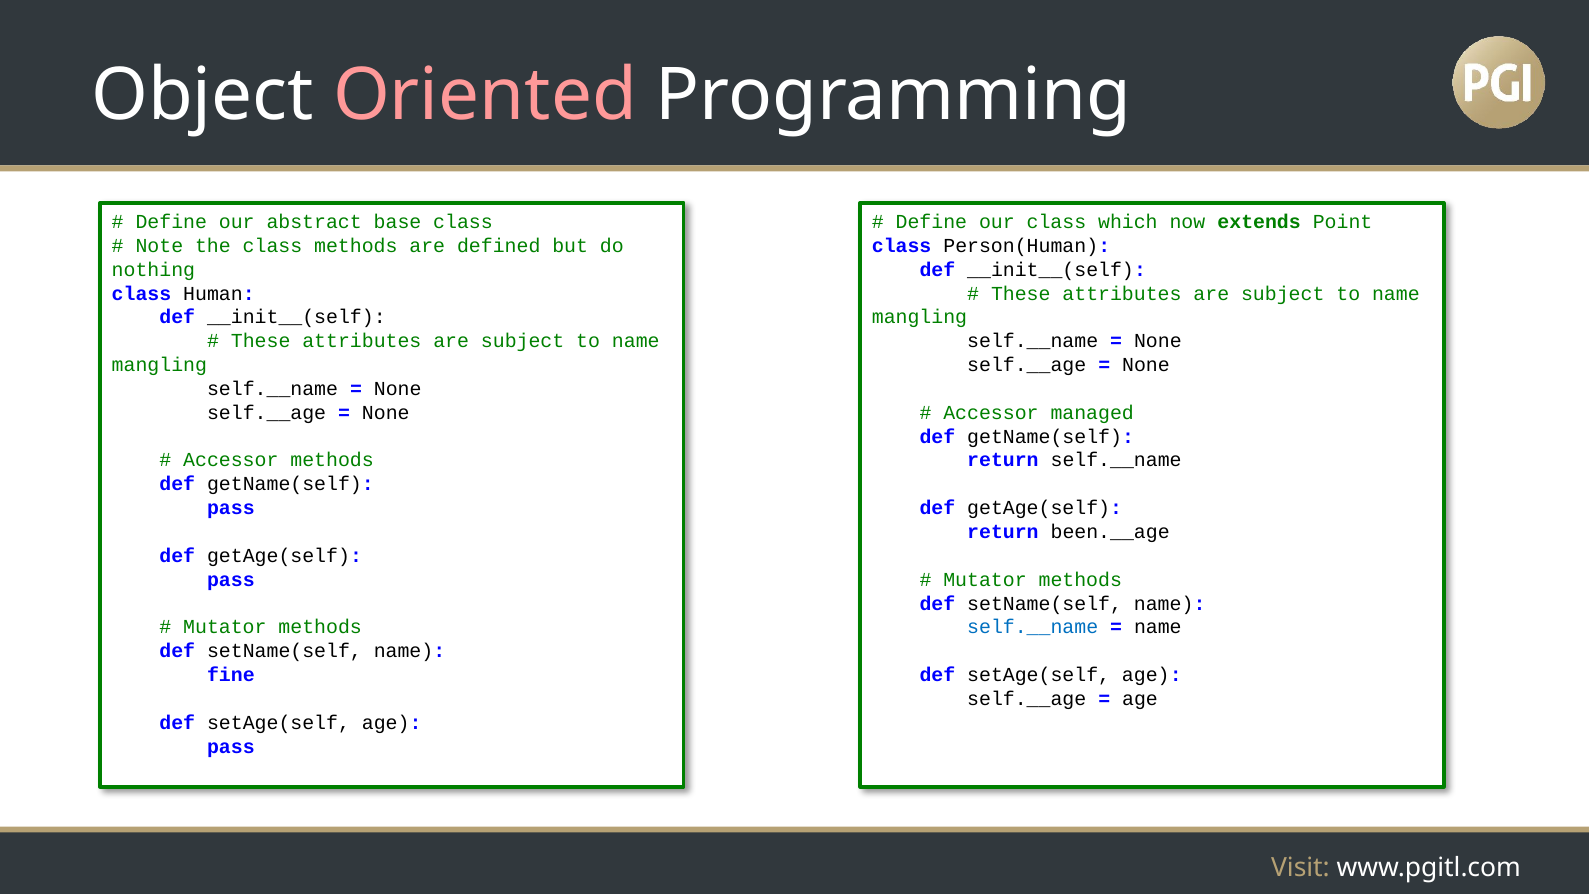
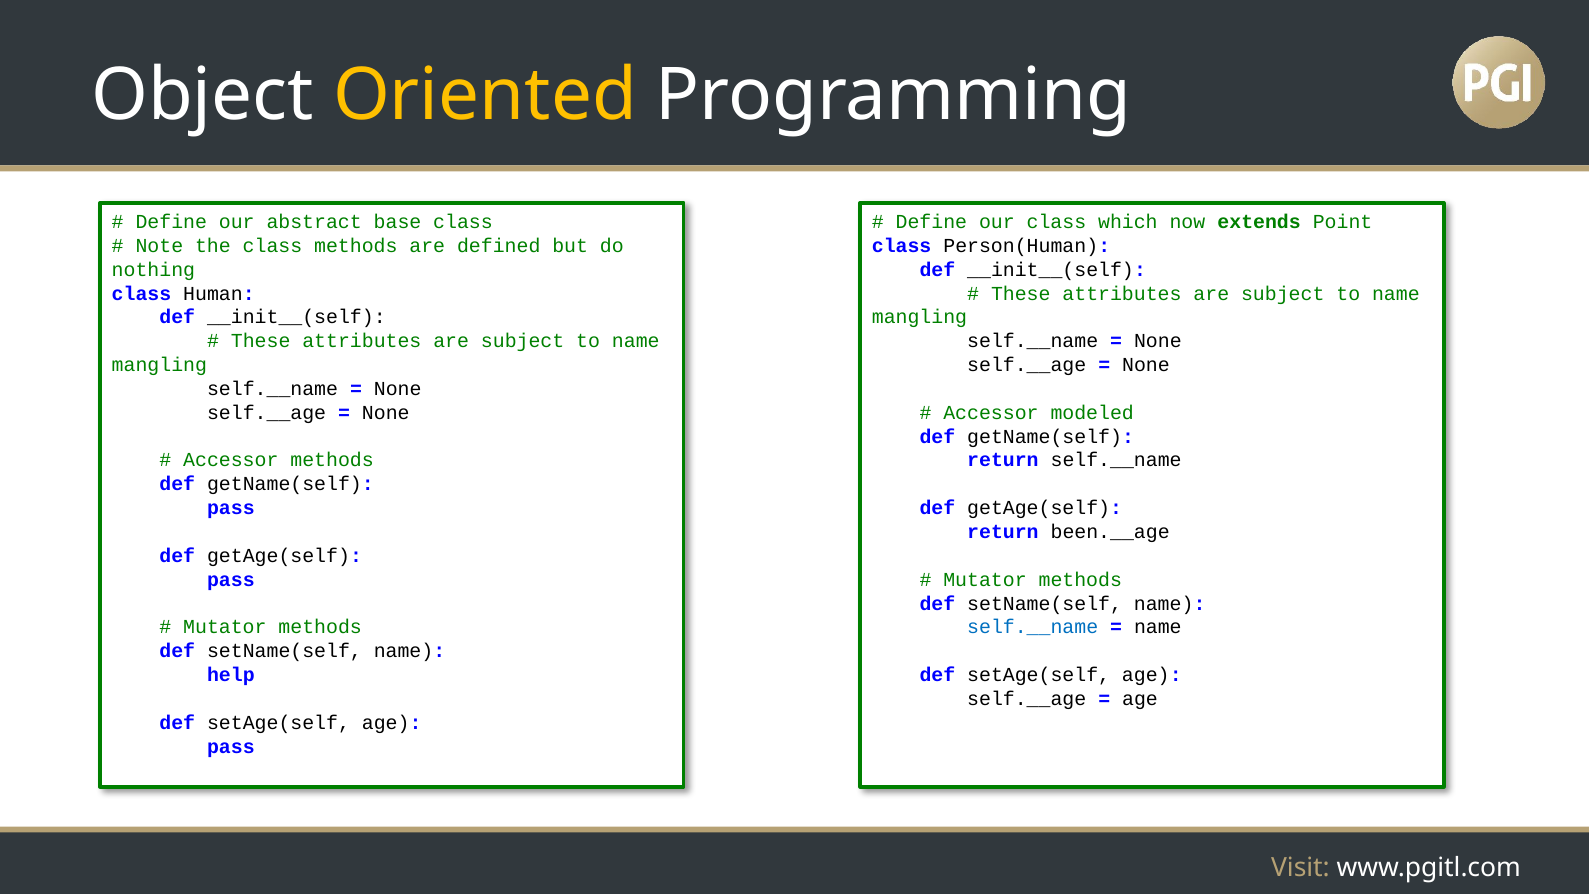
Oriented colour: pink -> yellow
managed: managed -> modeled
fine: fine -> help
